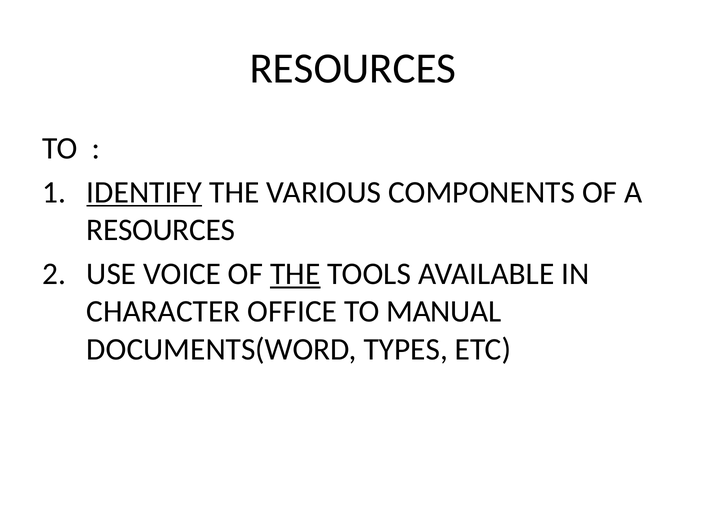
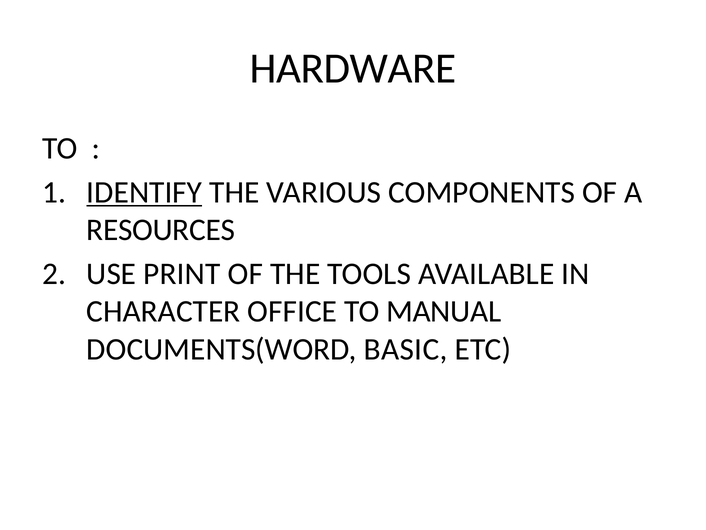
RESOURCES at (353, 68): RESOURCES -> HARDWARE
VOICE: VOICE -> PRINT
THE at (295, 274) underline: present -> none
TYPES: TYPES -> BASIC
